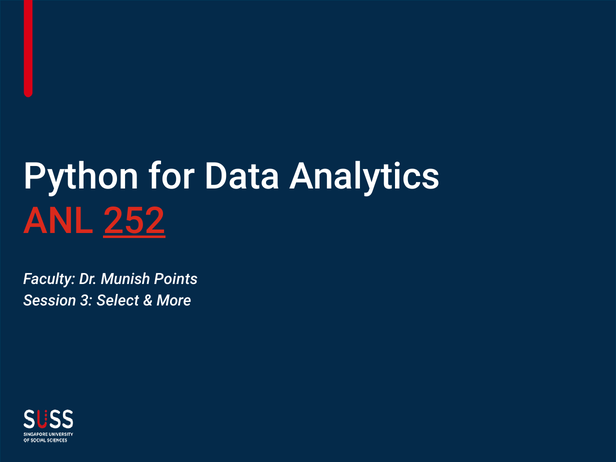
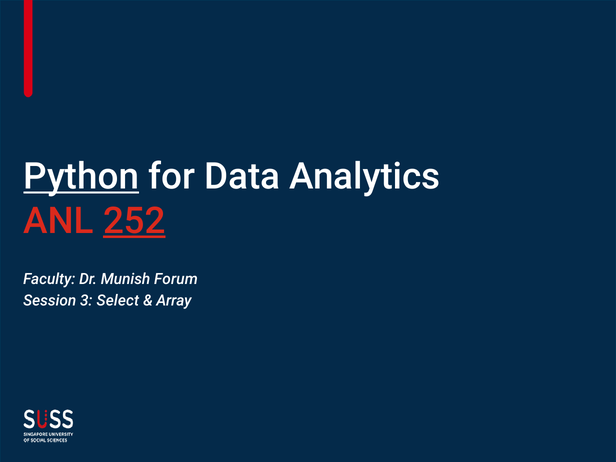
Python underline: none -> present
Points: Points -> Forum
More: More -> Array
